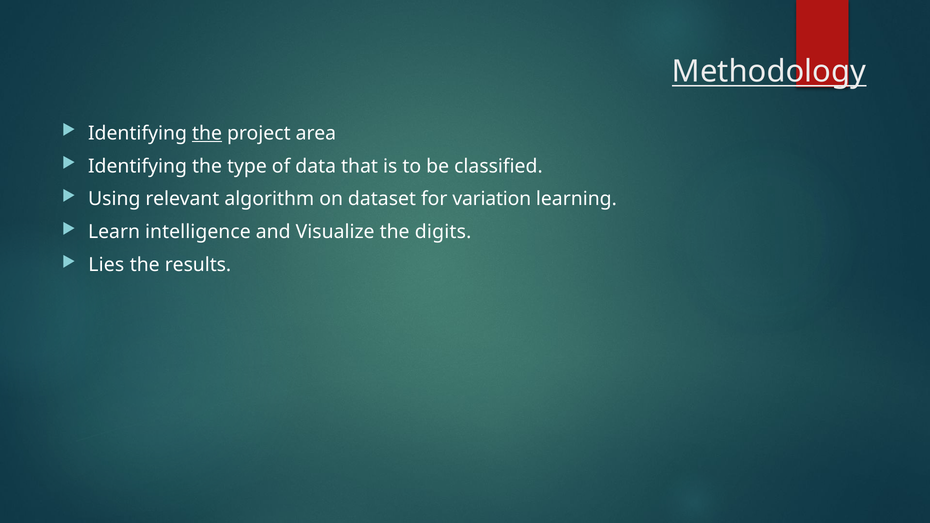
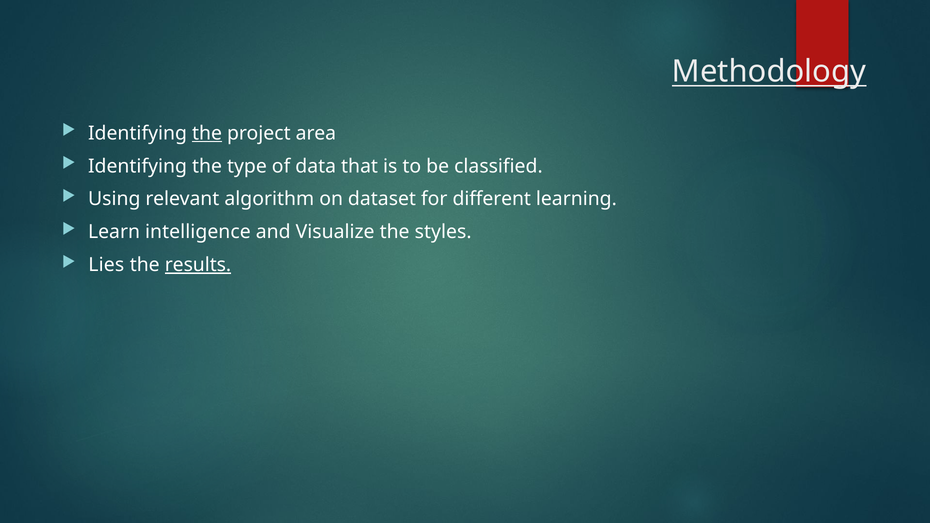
variation: variation -> different
digits: digits -> styles
results underline: none -> present
